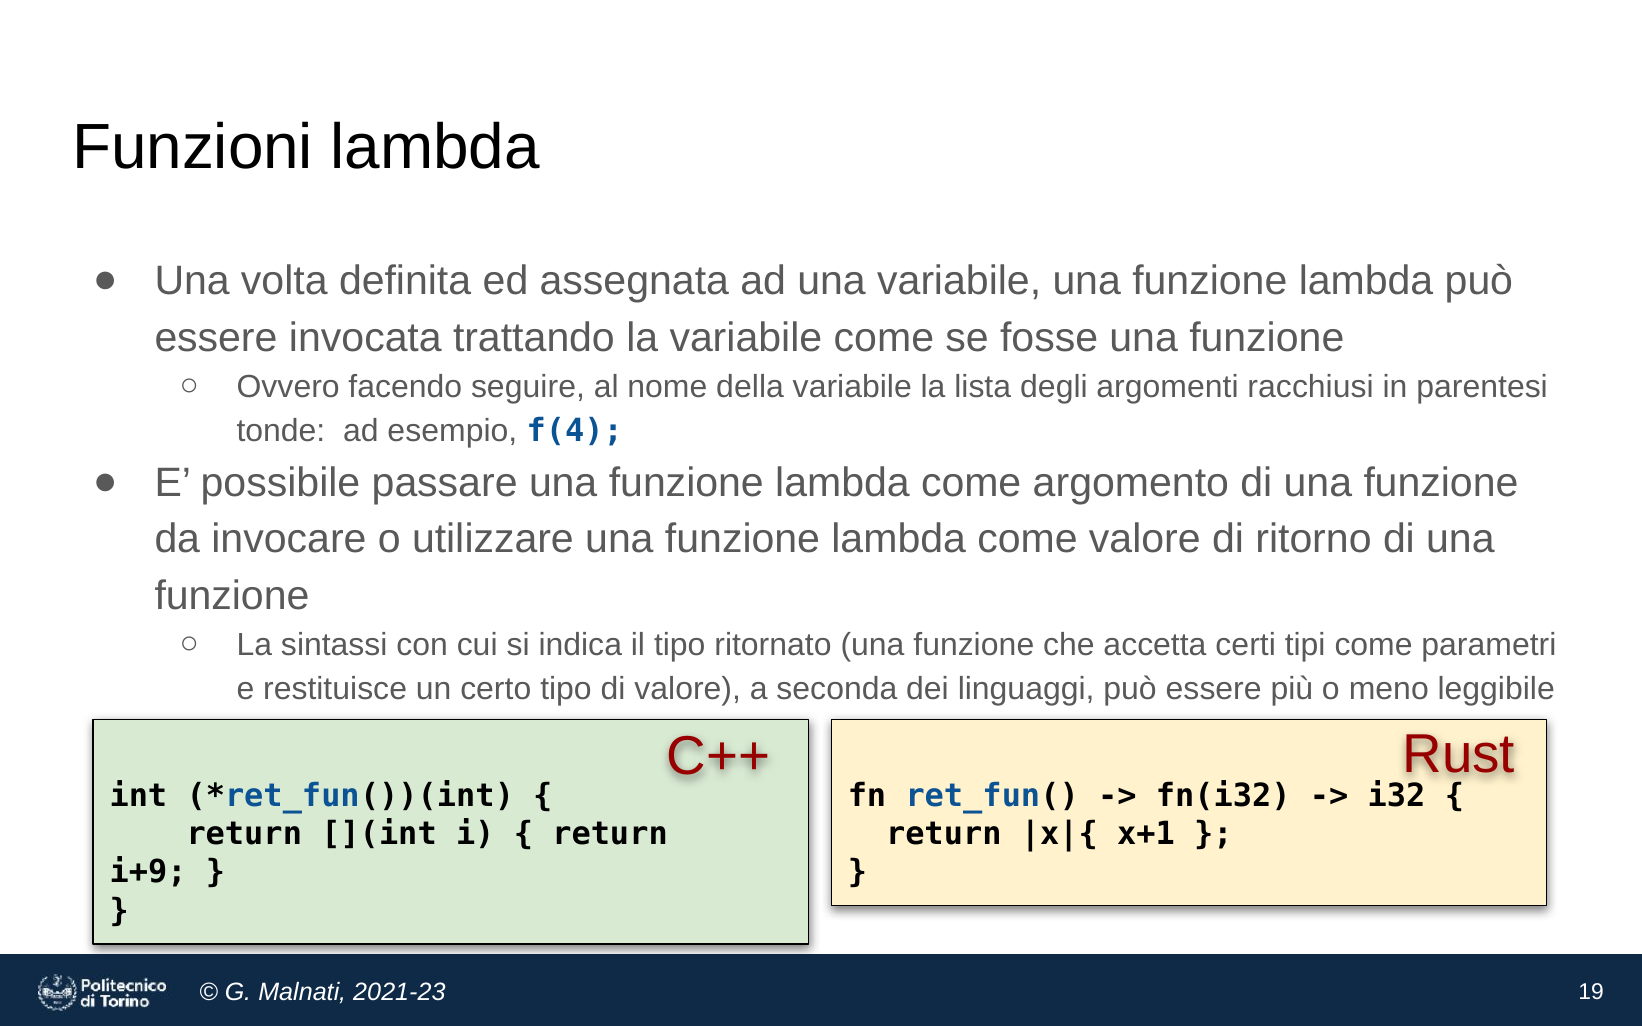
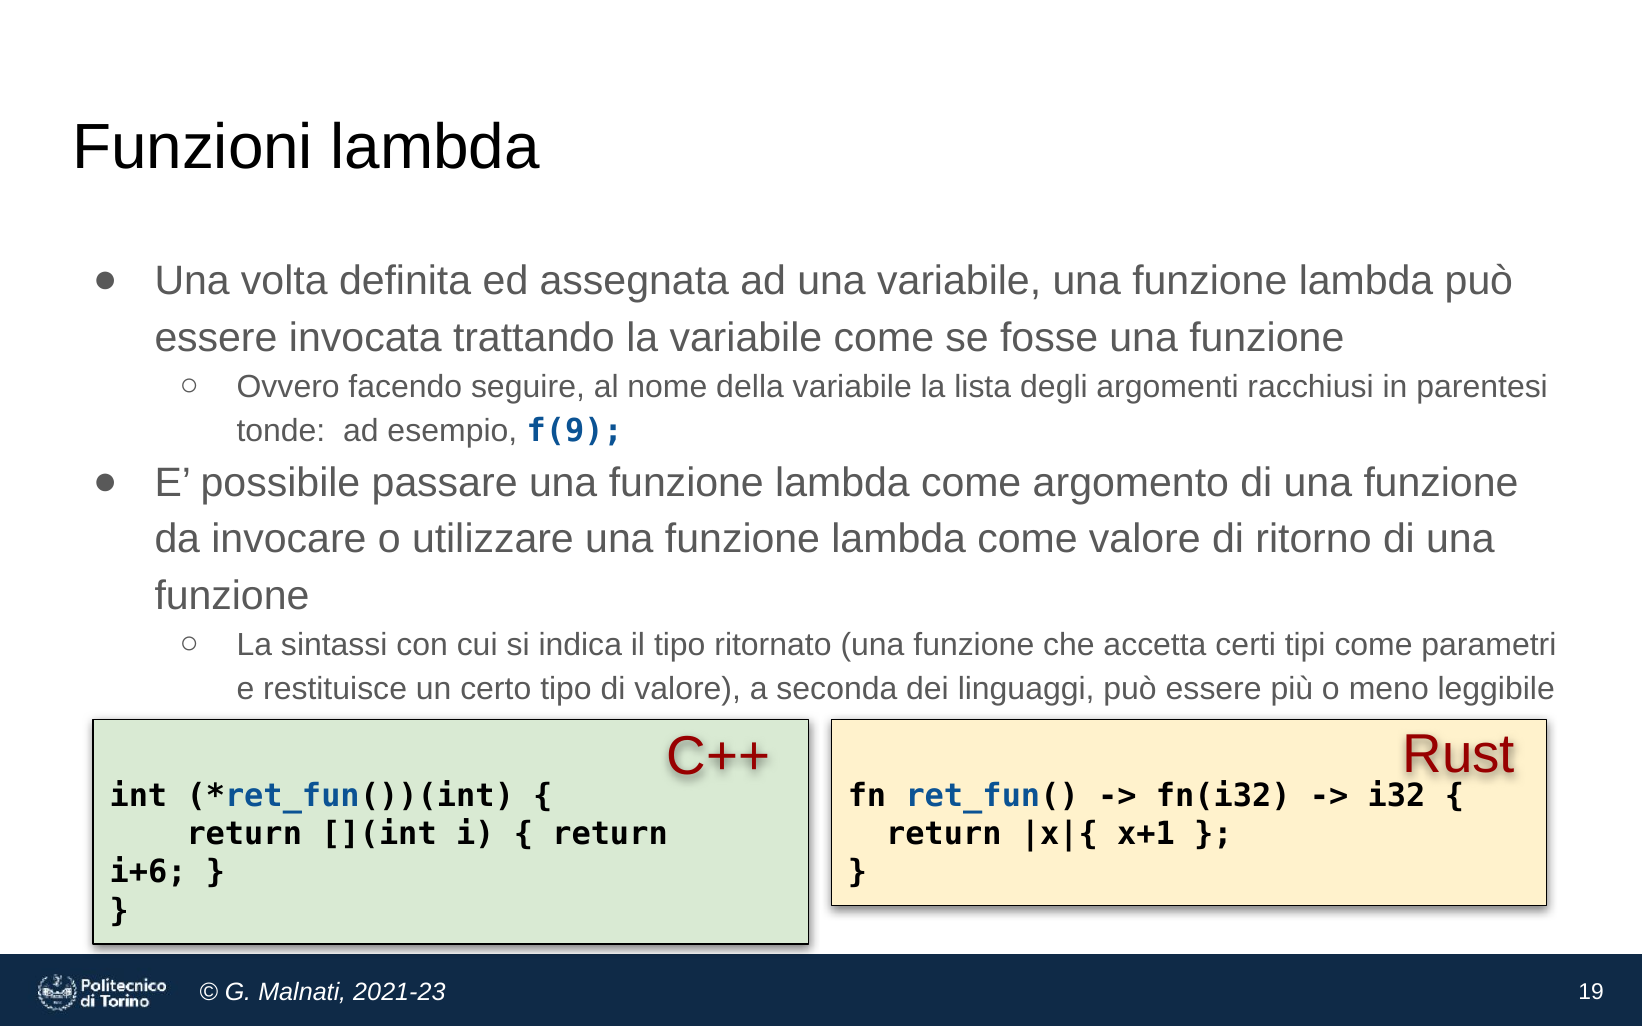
f(4: f(4 -> f(9
i+9: i+9 -> i+6
